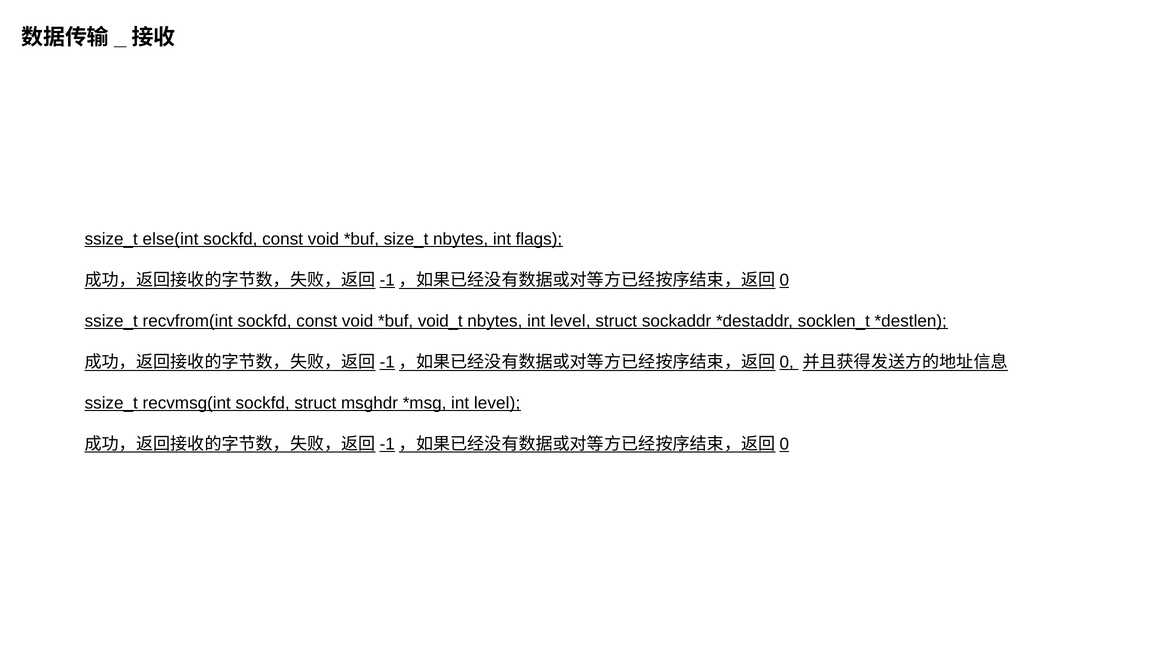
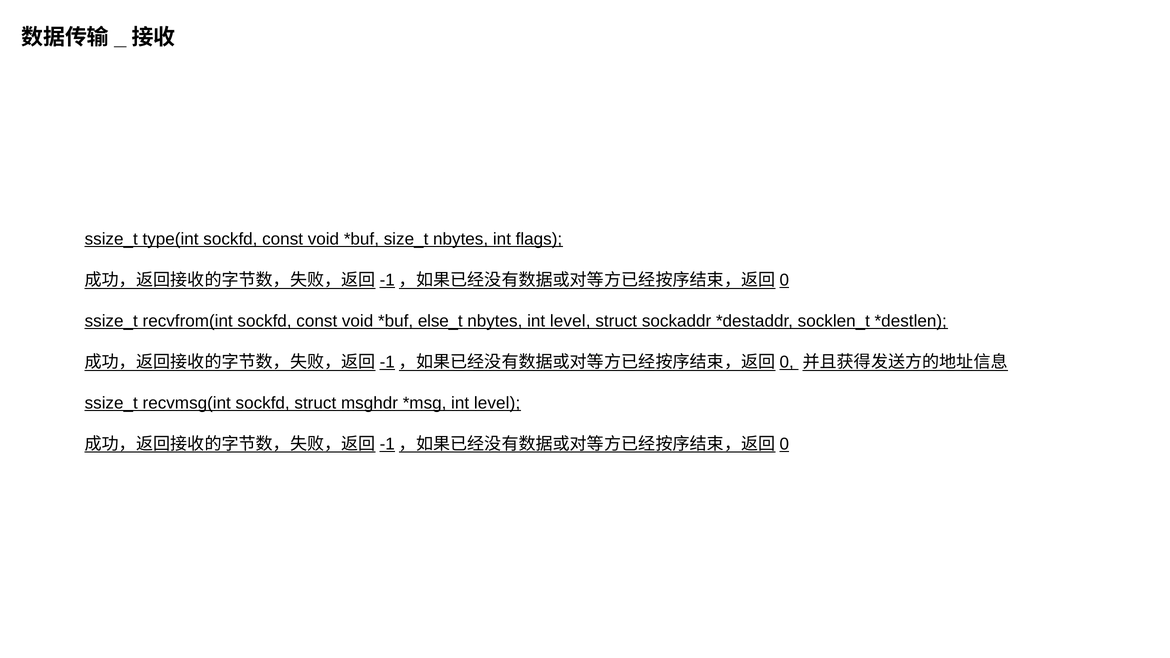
else(int: else(int -> type(int
void_t: void_t -> else_t
